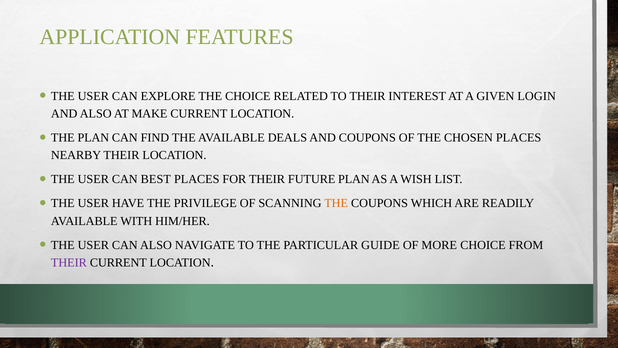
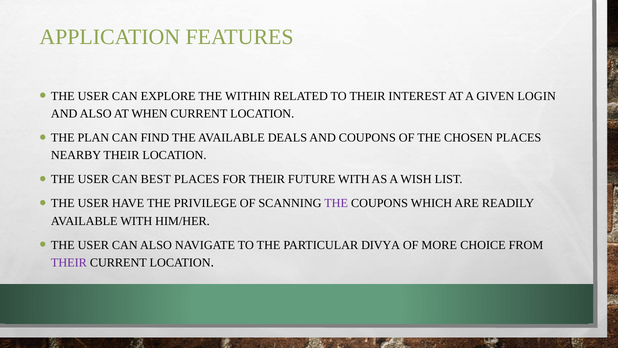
THE CHOICE: CHOICE -> WITHIN
MAKE: MAKE -> WHEN
FUTURE PLAN: PLAN -> WITH
THE at (336, 203) colour: orange -> purple
GUIDE: GUIDE -> DIVYA
